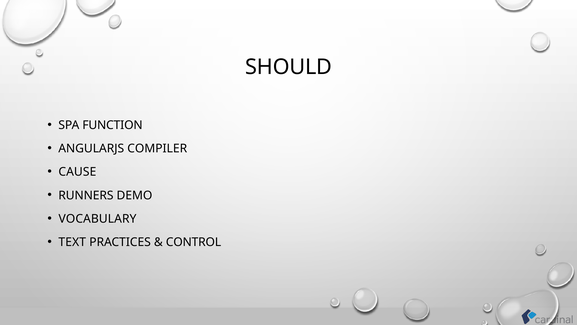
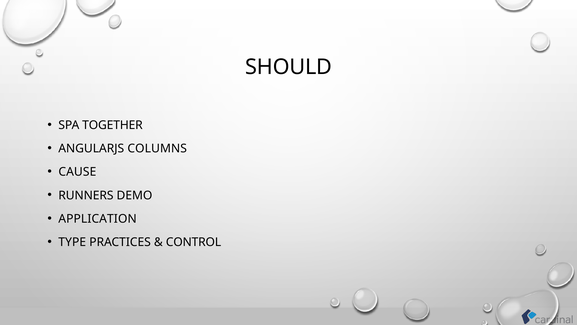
FUNCTION: FUNCTION -> TOGETHER
COMPILER: COMPILER -> COLUMNS
VOCABULARY: VOCABULARY -> APPLICATION
TEXT: TEXT -> TYPE
